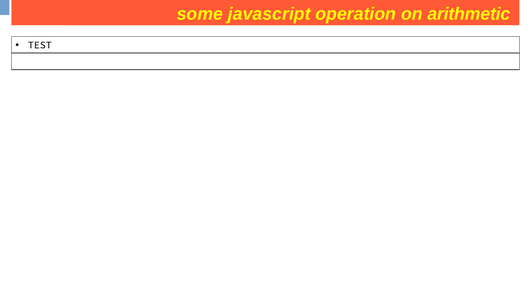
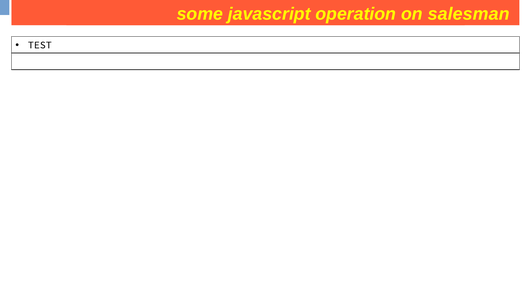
arithmetic: arithmetic -> salesman
